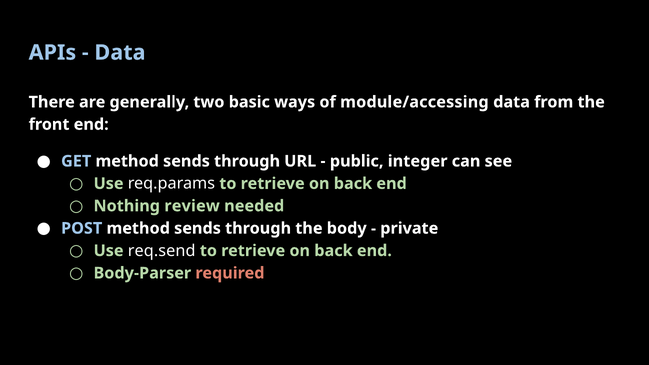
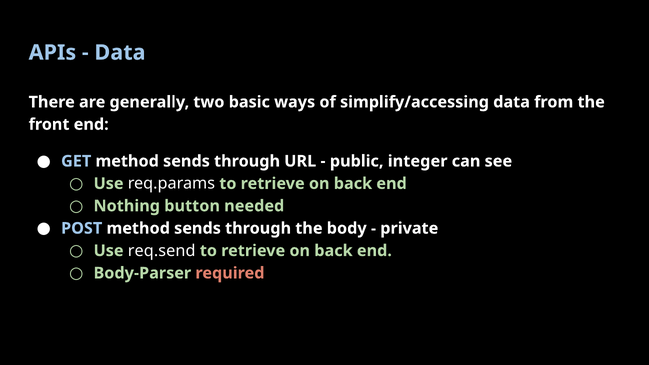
module/accessing: module/accessing -> simplify/accessing
review: review -> button
